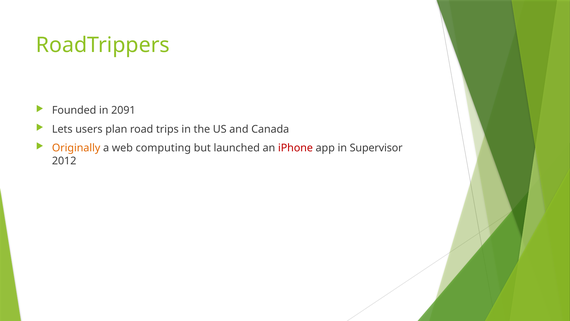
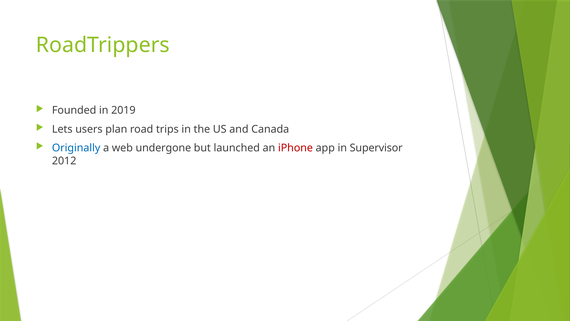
2091: 2091 -> 2019
Originally colour: orange -> blue
computing: computing -> undergone
